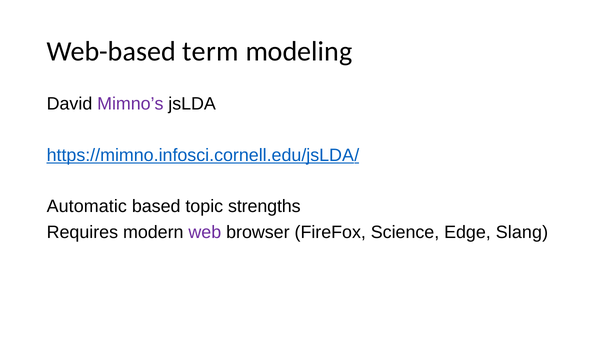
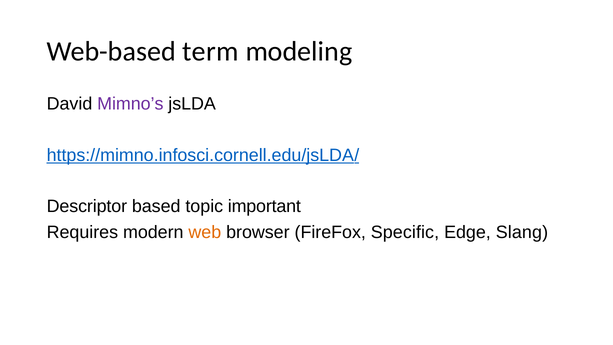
Automatic: Automatic -> Descriptor
strengths: strengths -> important
web colour: purple -> orange
Science: Science -> Specific
